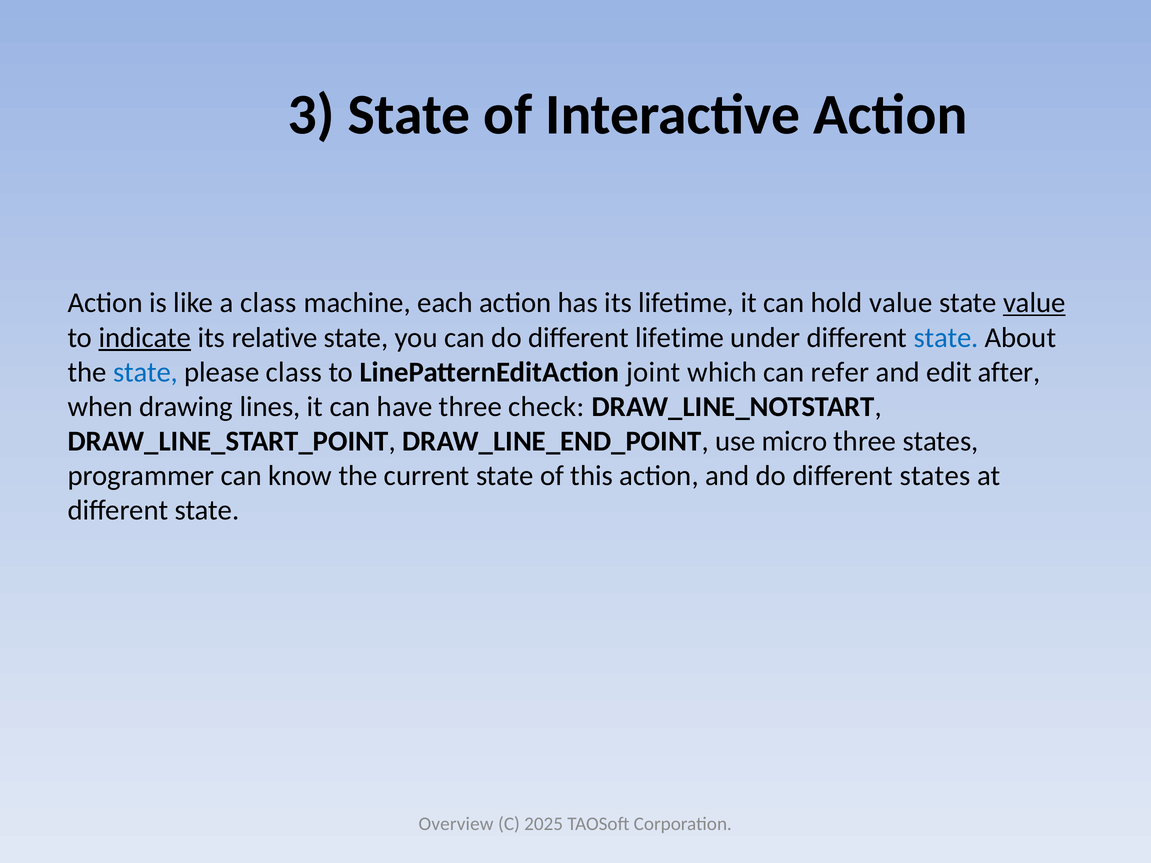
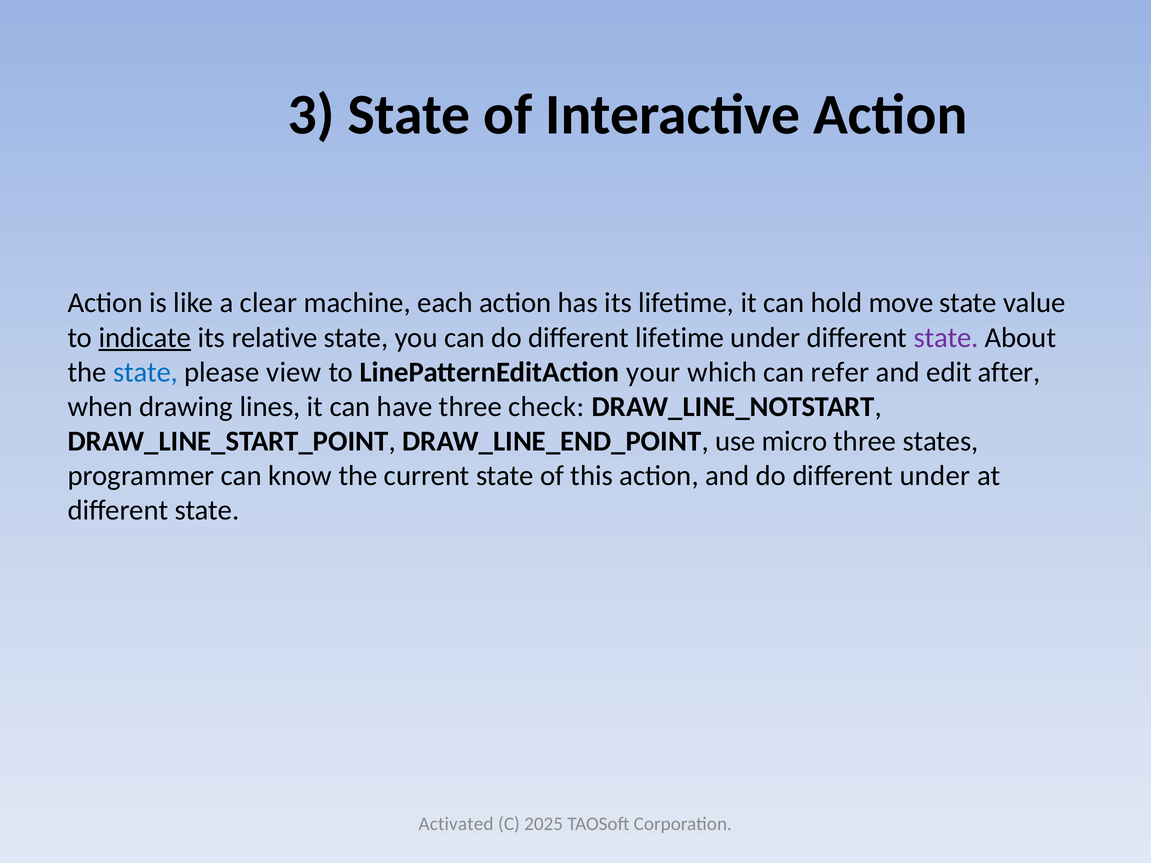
a class: class -> clear
hold value: value -> move
value at (1034, 303) underline: present -> none
state at (946, 338) colour: blue -> purple
please class: class -> view
joint: joint -> your
different states: states -> under
Overview: Overview -> Activated
